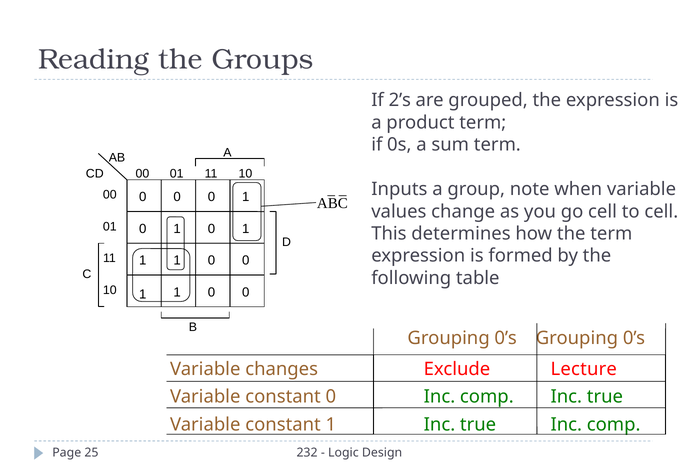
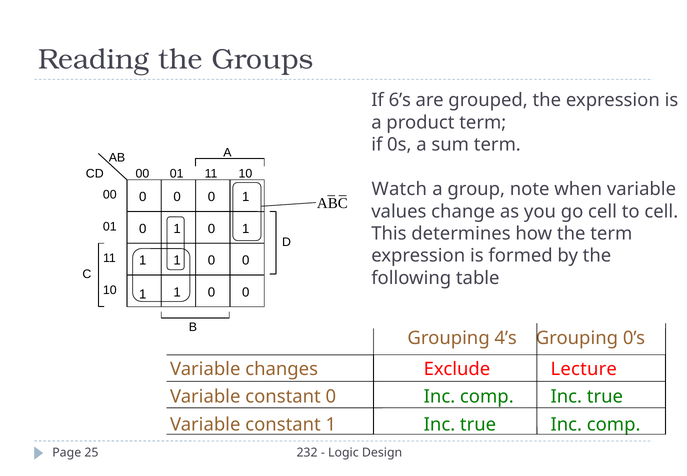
2’s: 2’s -> 6’s
Inputs: Inputs -> Watch
0’s at (506, 338): 0’s -> 4’s
